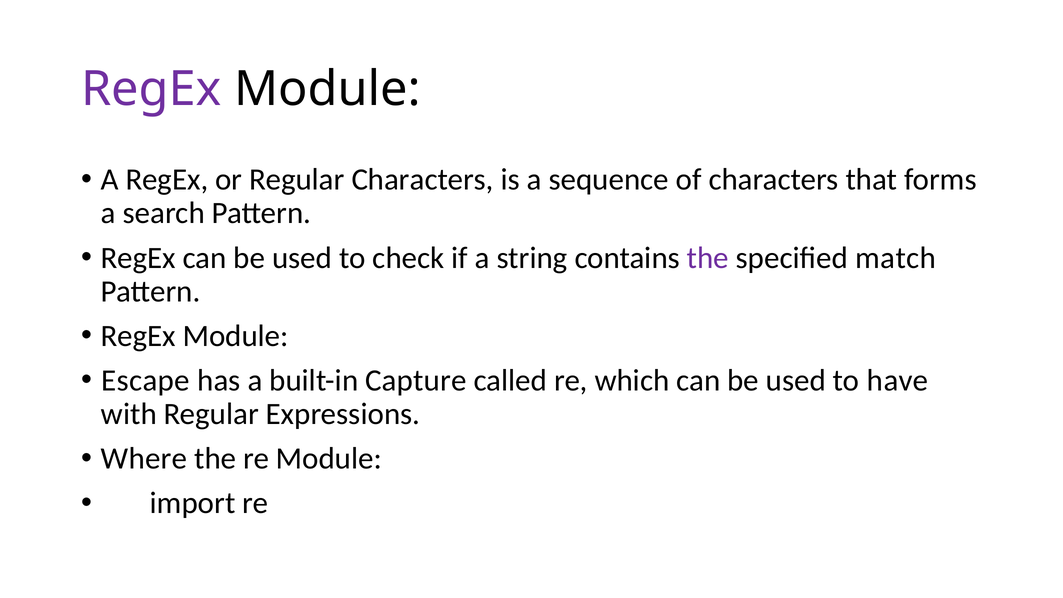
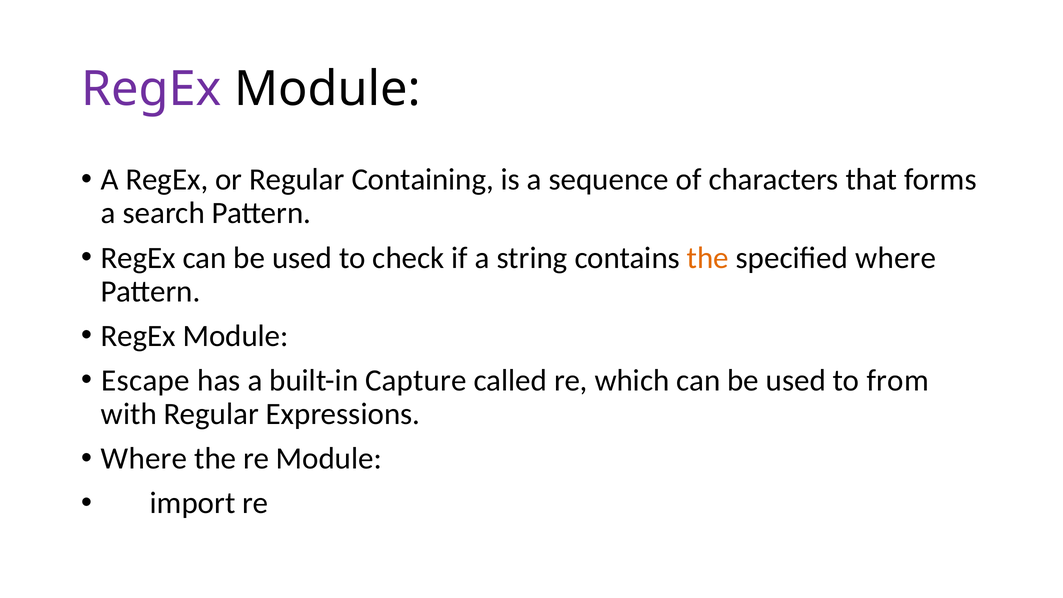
Regular Characters: Characters -> Containing
the at (708, 258) colour: purple -> orange
specified match: match -> where
have: have -> from
